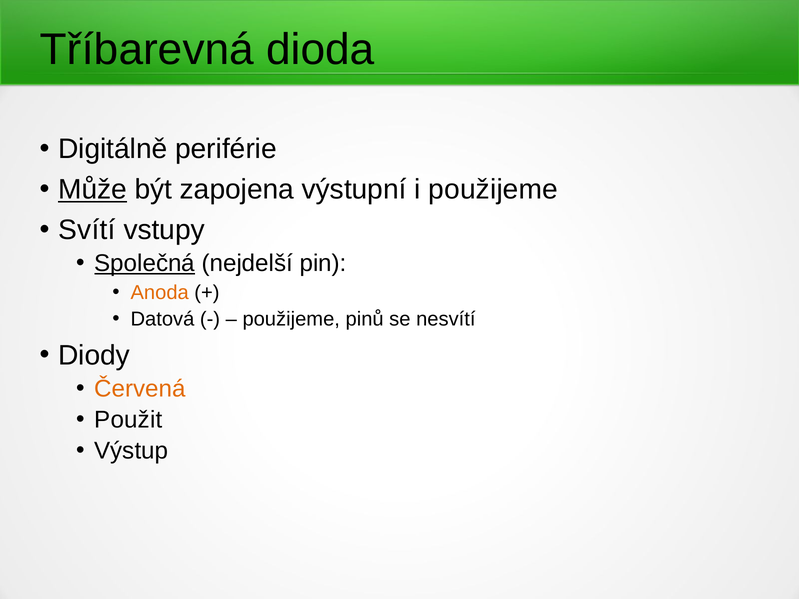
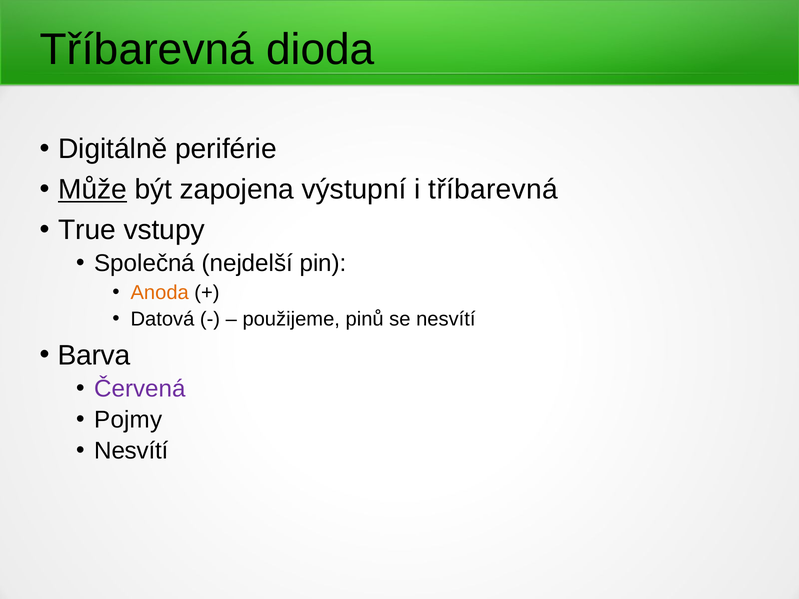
i použijeme: použijeme -> tříbarevná
Svítí: Svítí -> True
Společná underline: present -> none
Diody: Diody -> Barva
Červená colour: orange -> purple
Použit: Použit -> Pojmy
Výstup at (131, 451): Výstup -> Nesvítí
